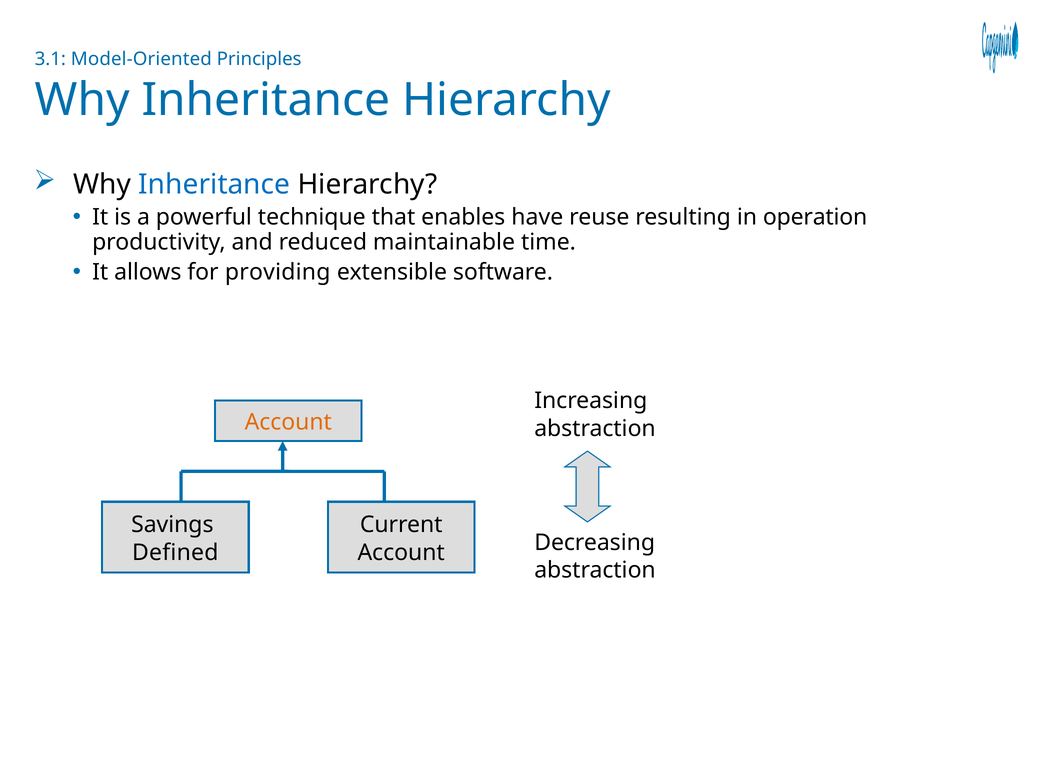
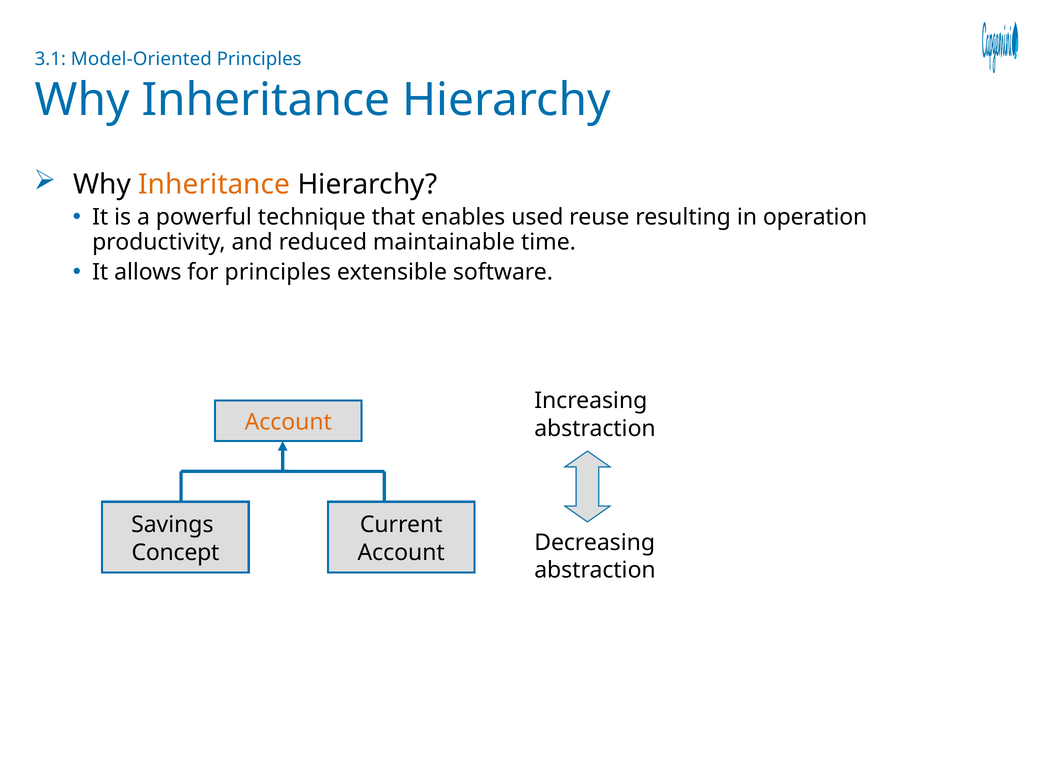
Inheritance at (214, 185) colour: blue -> orange
have: have -> used
for providing: providing -> principles
Defined: Defined -> Concept
